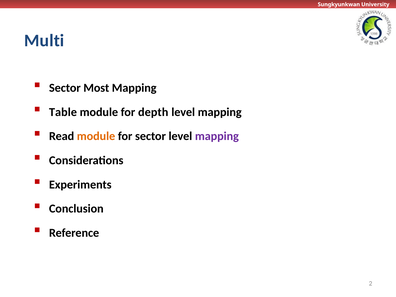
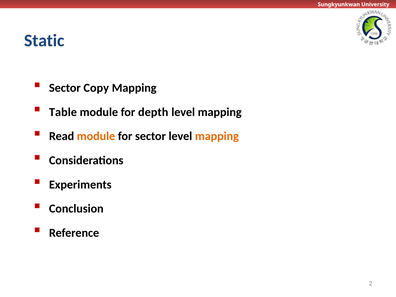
Multi: Multi -> Static
Most: Most -> Copy
mapping at (217, 136) colour: purple -> orange
